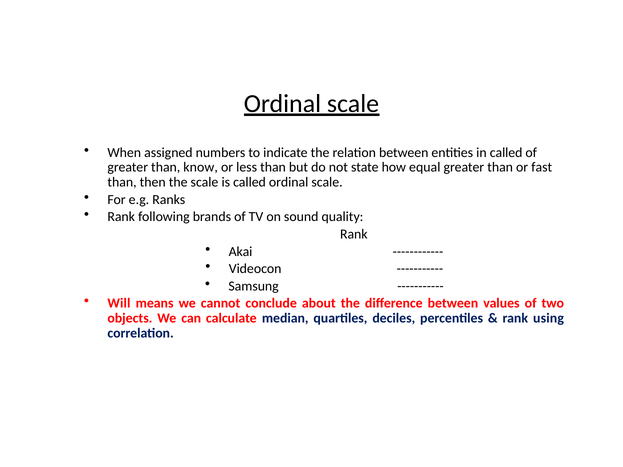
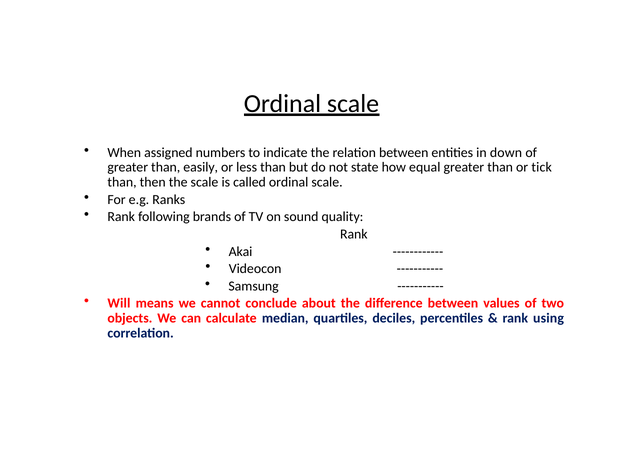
in called: called -> down
know: know -> easily
fast: fast -> tick
